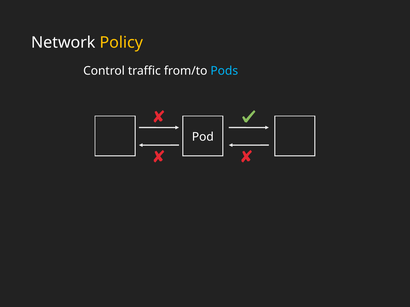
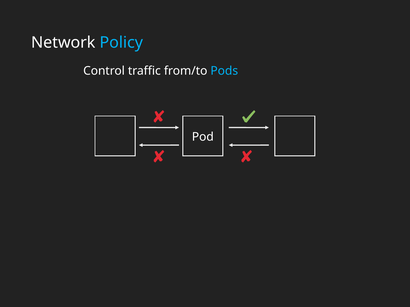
Policy colour: yellow -> light blue
